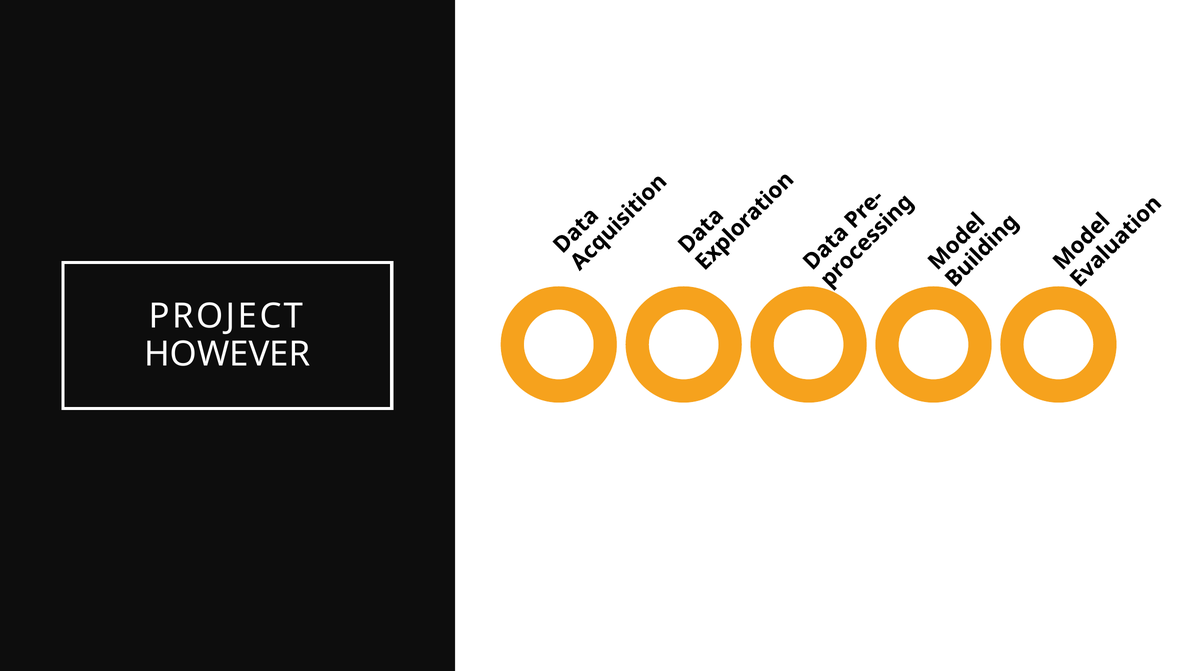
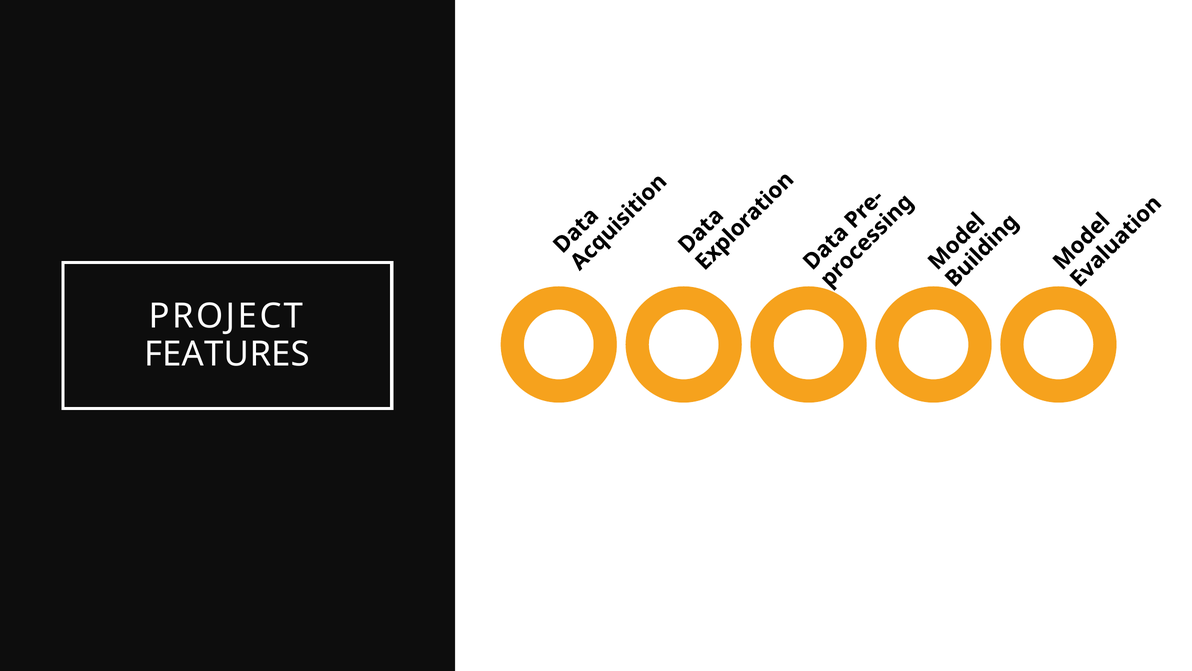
HOWEVER: HOWEVER -> FEATURES
